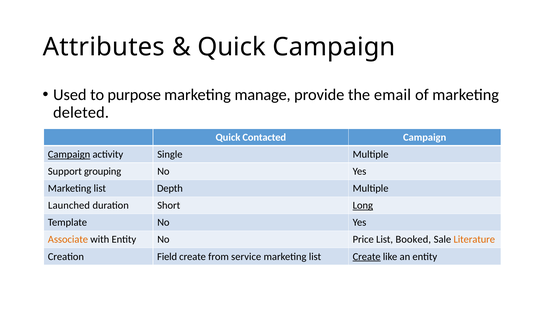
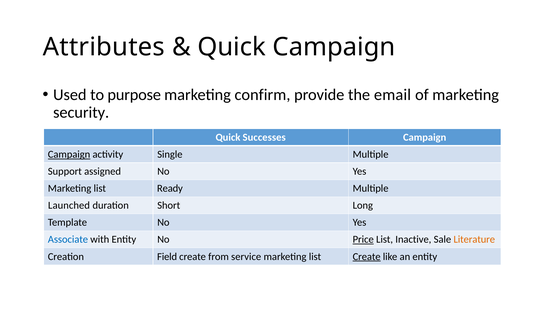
manage: manage -> confirm
deleted: deleted -> security
Contacted: Contacted -> Successes
grouping: grouping -> assigned
Depth: Depth -> Ready
Long underline: present -> none
Associate colour: orange -> blue
Price underline: none -> present
Booked: Booked -> Inactive
